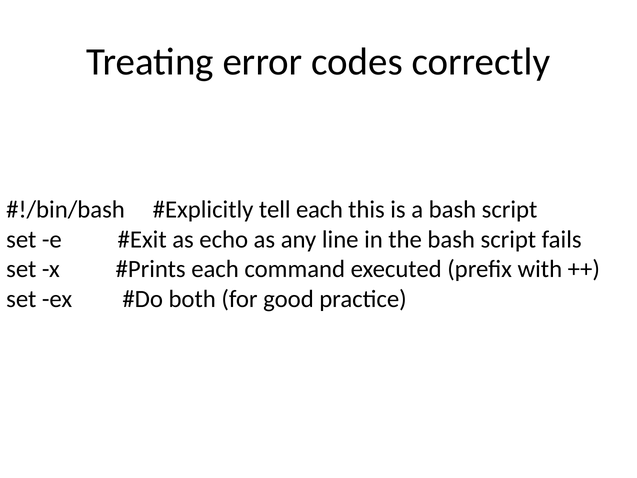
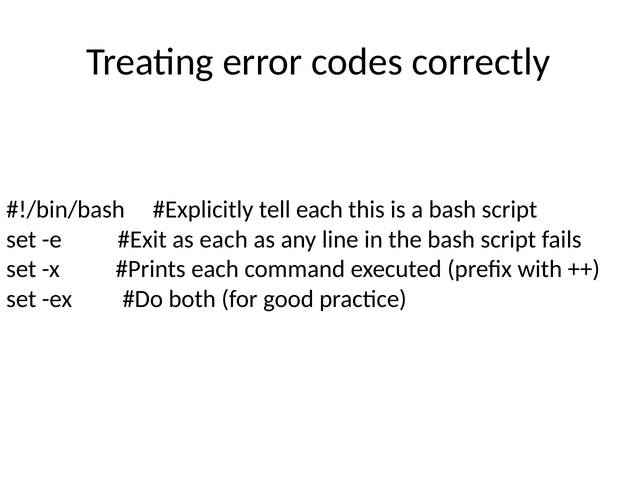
as echo: echo -> each
